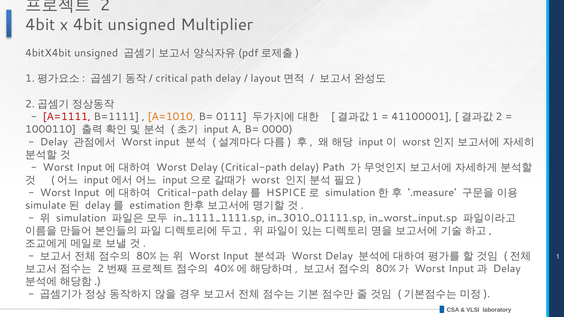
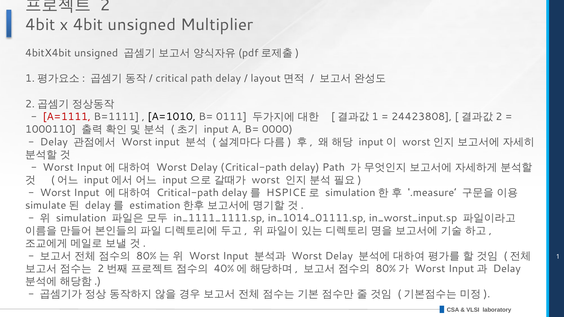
A=1010 colour: orange -> black
41100001: 41100001 -> 24423808
in_3010_01111.sp: in_3010_01111.sp -> in_1014_01111.sp
